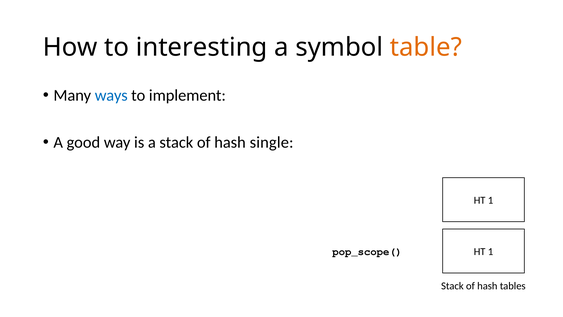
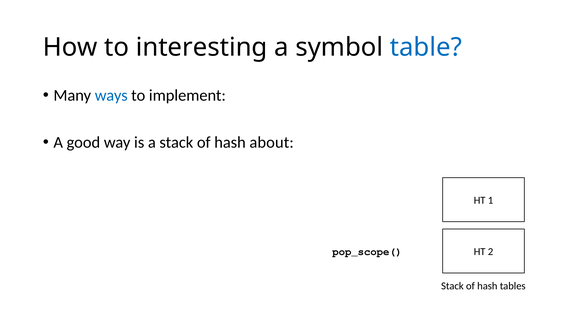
table colour: orange -> blue
single: single -> about
1 at (491, 251): 1 -> 2
